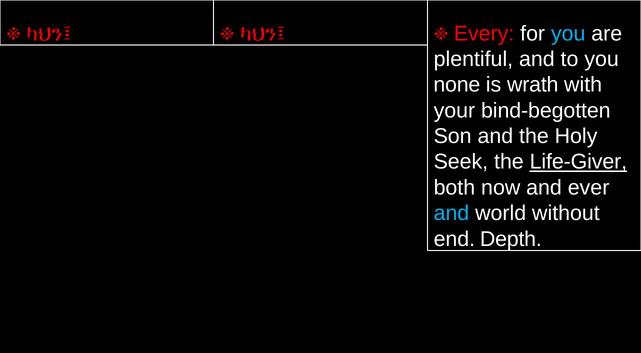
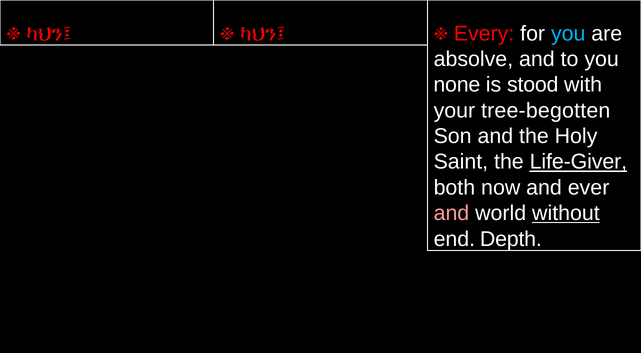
plentiful: plentiful -> absolve
wrath: wrath -> stood
bind-begotten: bind-begotten -> tree-begotten
Seek: Seek -> Saint
and at (451, 213) colour: light blue -> pink
without underline: none -> present
